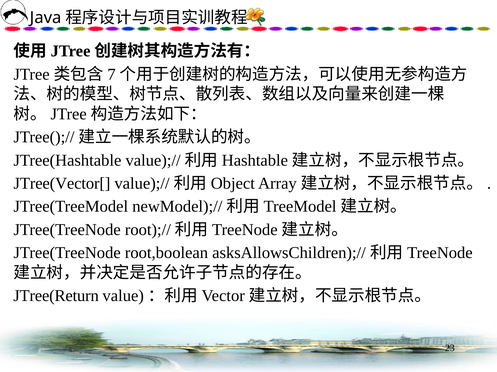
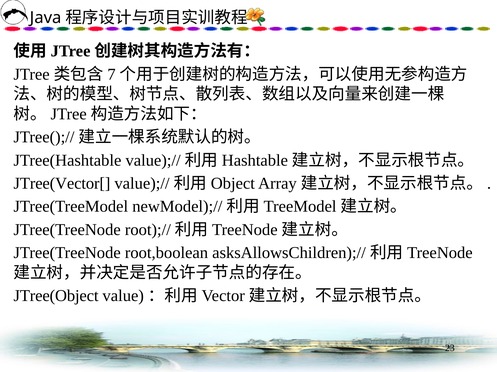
JTree(Return: JTree(Return -> JTree(Object
